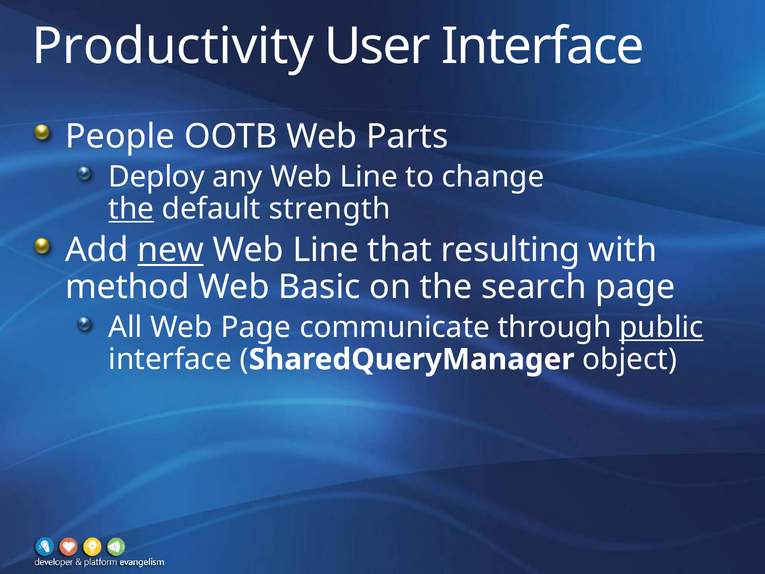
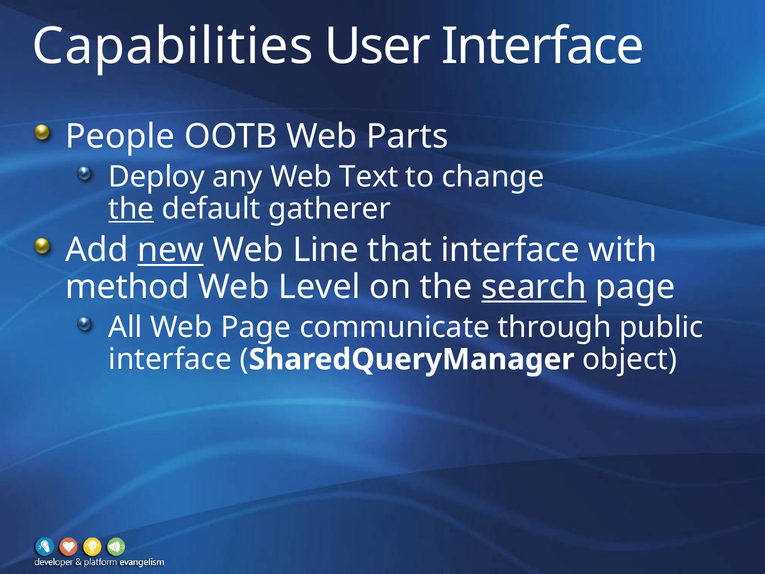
Productivity: Productivity -> Capabilities
any Web Line: Line -> Text
strength: strength -> gatherer
that resulting: resulting -> interface
Basic: Basic -> Level
search underline: none -> present
public underline: present -> none
